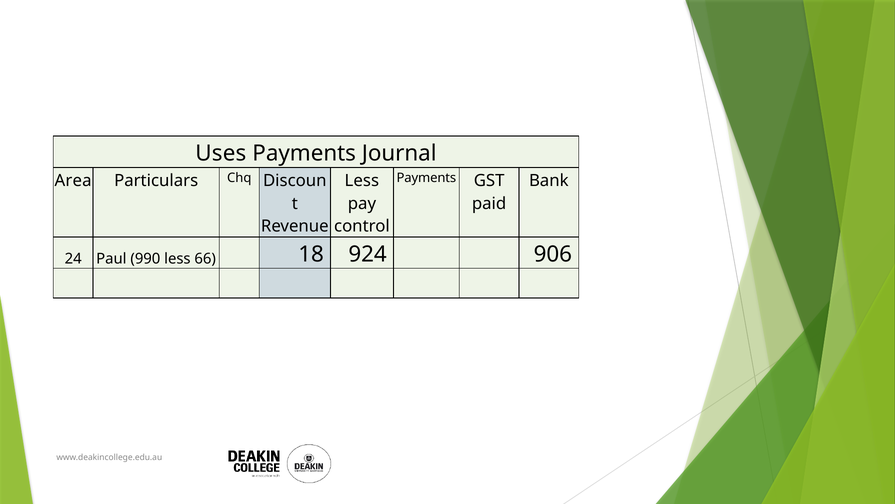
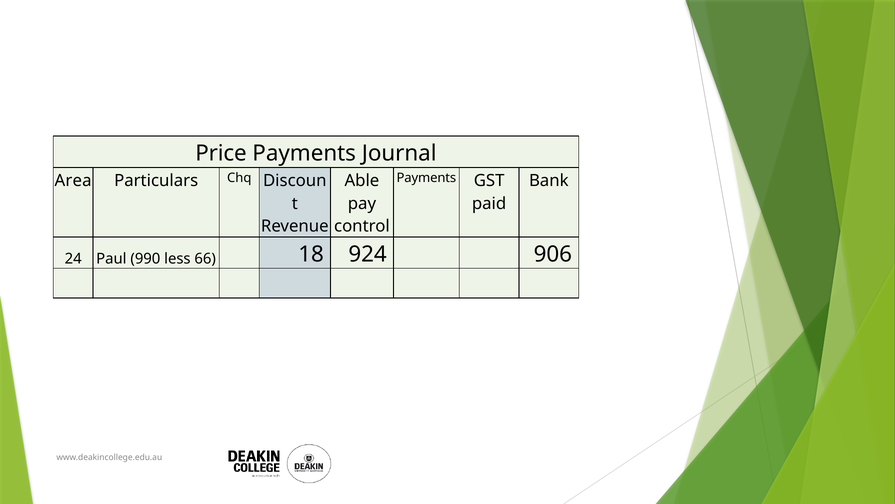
Uses: Uses -> Price
Less at (362, 180): Less -> Able
